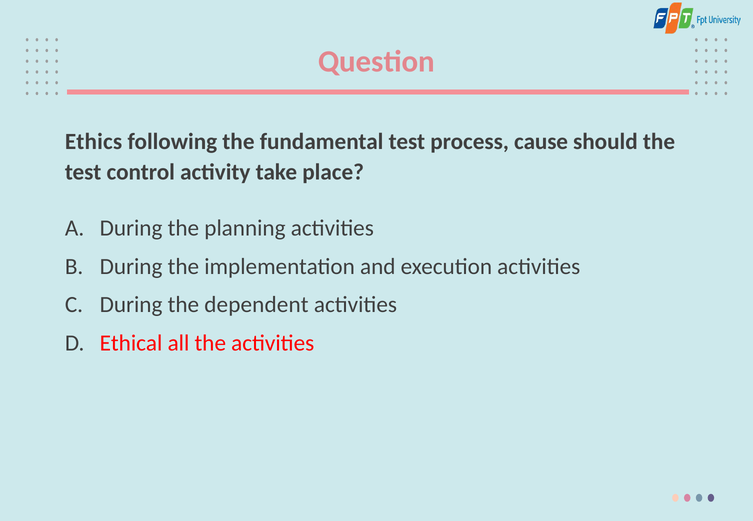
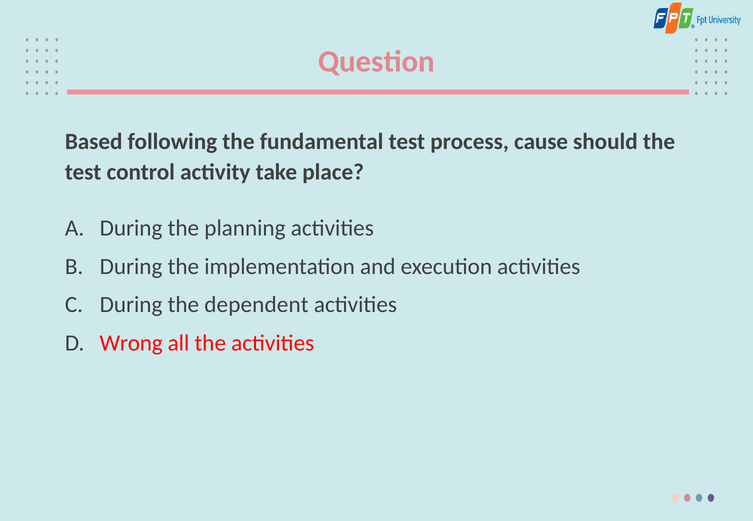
Ethics: Ethics -> Based
Ethical: Ethical -> Wrong
